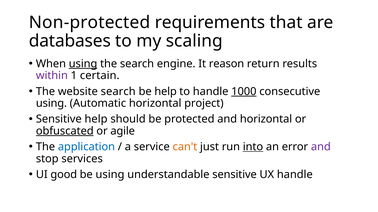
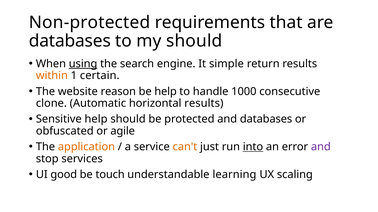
my scaling: scaling -> should
reason: reason -> simple
within colour: purple -> orange
website search: search -> reason
1000 underline: present -> none
using at (51, 104): using -> clone
horizontal project: project -> results
and horizontal: horizontal -> databases
obfuscated underline: present -> none
application colour: blue -> orange
be using: using -> touch
understandable sensitive: sensitive -> learning
UX handle: handle -> scaling
